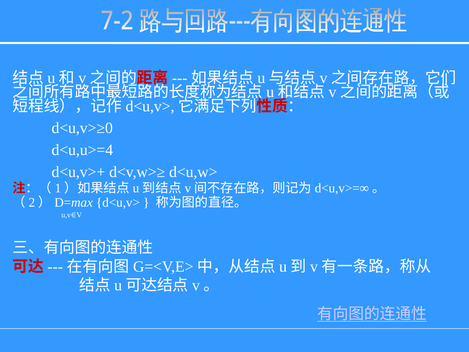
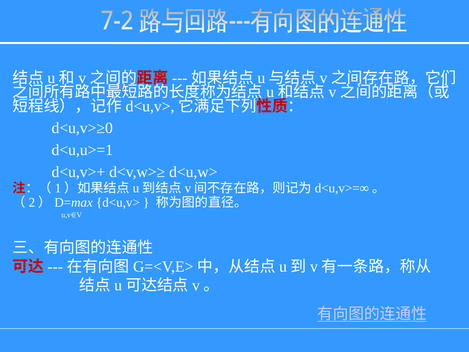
d<u,u>=4: d<u,u>=4 -> d<u,u>=1
